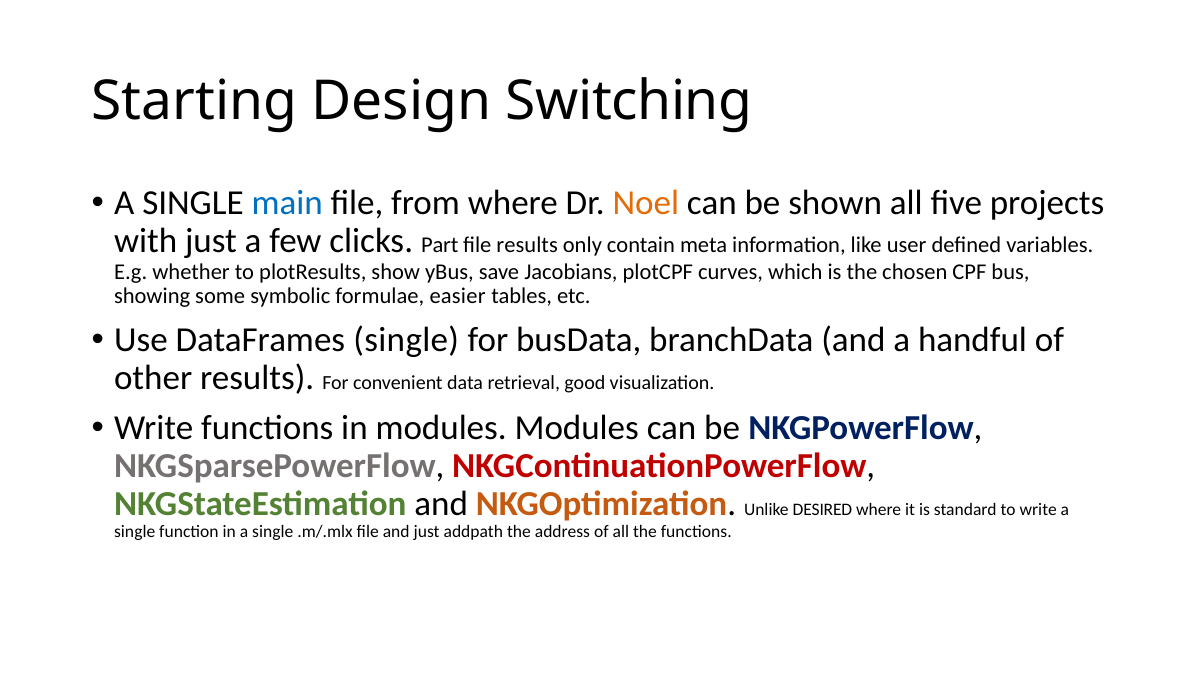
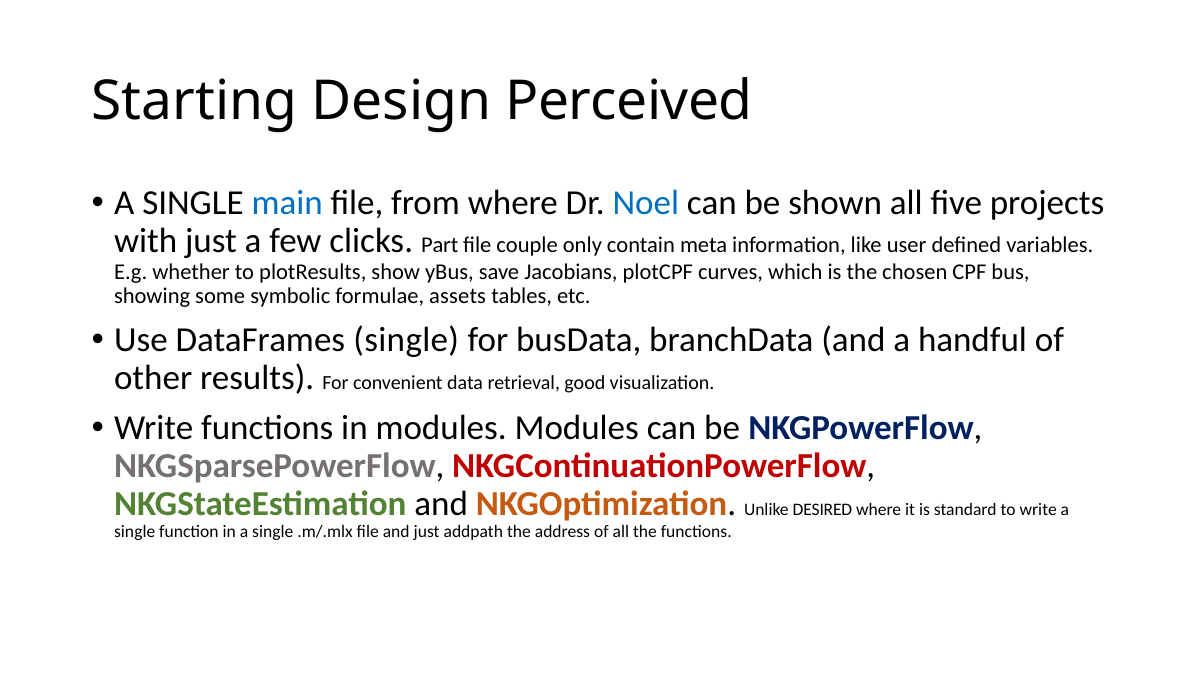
Switching: Switching -> Perceived
Noel colour: orange -> blue
file results: results -> couple
easier: easier -> assets
